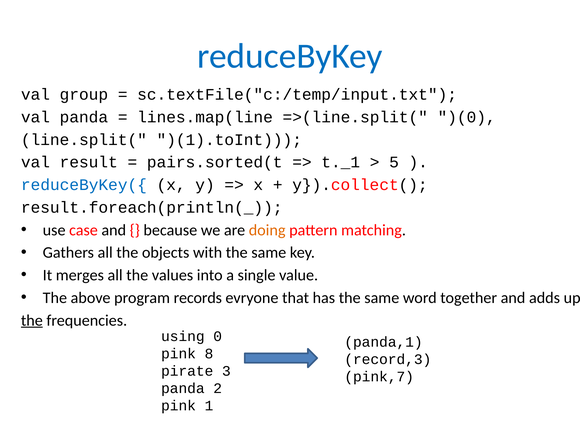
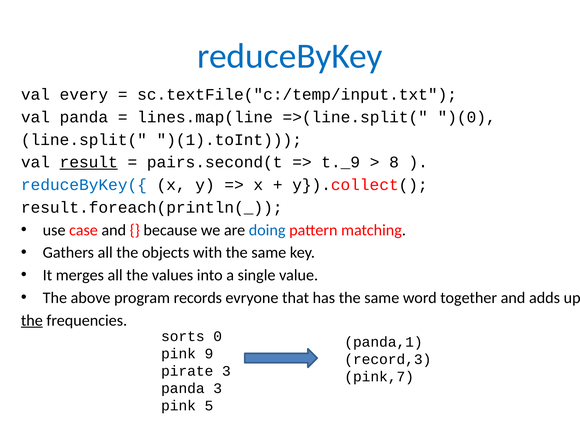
group: group -> every
result underline: none -> present
pairs.sorted(t: pairs.sorted(t -> pairs.second(t
t._1: t._1 -> t._9
5: 5 -> 8
doing colour: orange -> blue
using: using -> sorts
8: 8 -> 9
panda 2: 2 -> 3
1: 1 -> 5
